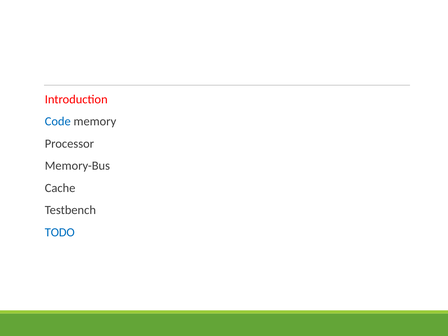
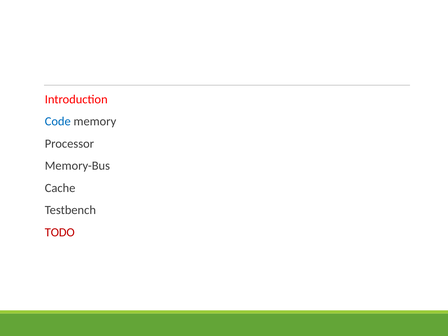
TODO colour: blue -> red
